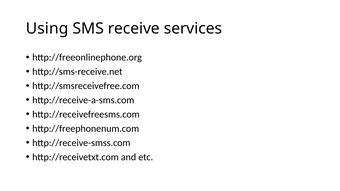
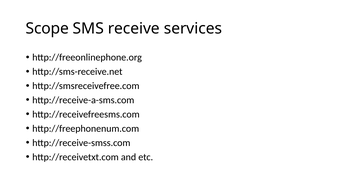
Using: Using -> Scope
